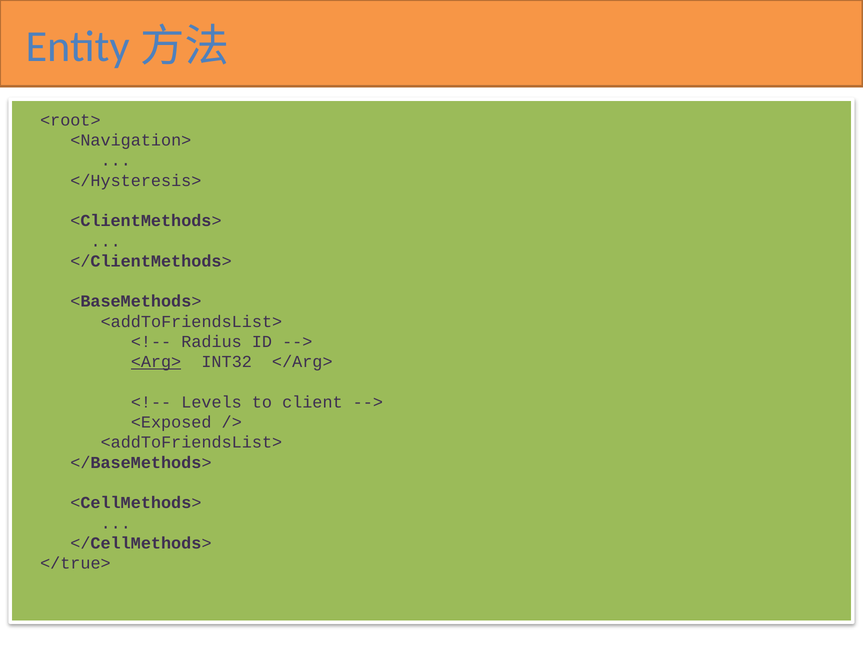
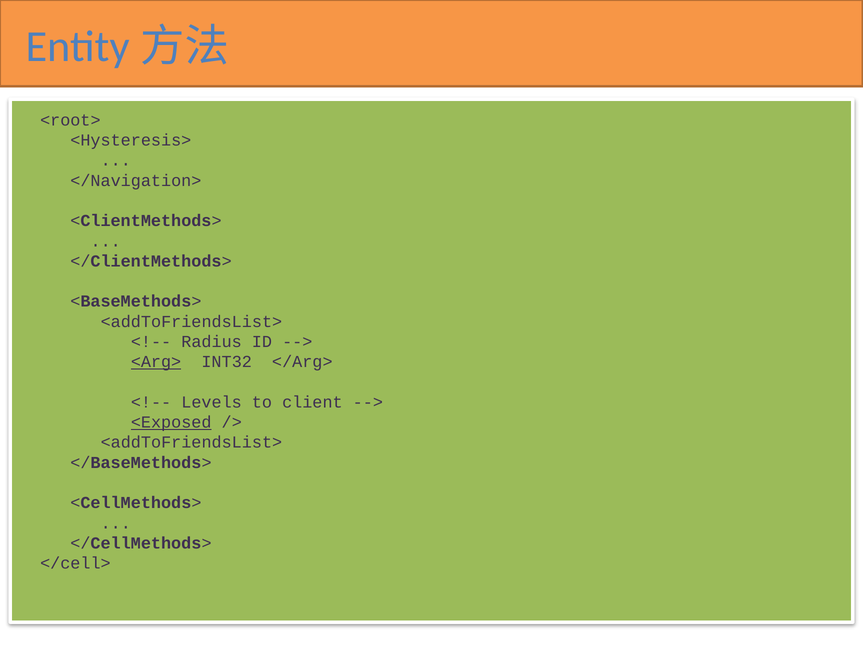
<Navigation>: <Navigation> -> <Hysteresis>
</Hysteresis>: </Hysteresis> -> </Navigation>
<Exposed underline: none -> present
</true>: </true> -> </cell>
